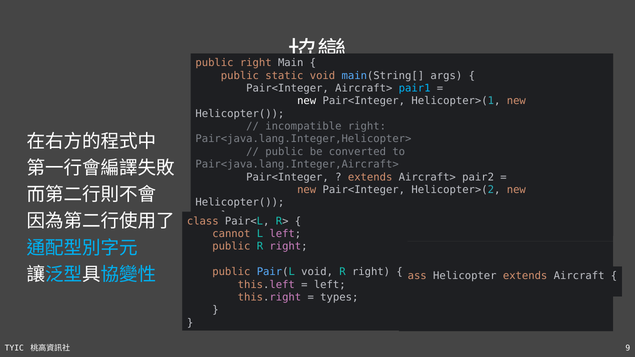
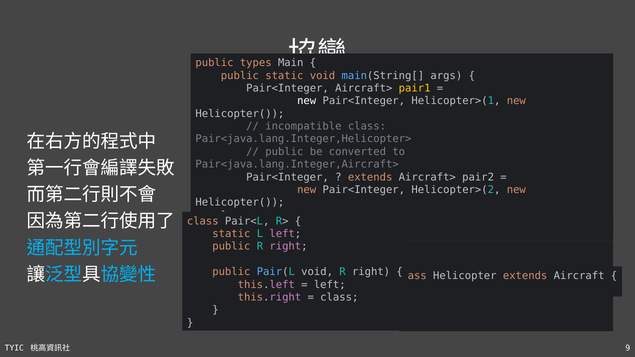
public right: right -> types
pair1 colour: light blue -> yellow
incompatible right: right -> class
cannot at (231, 234): cannot -> static
types at (339, 297): types -> class
